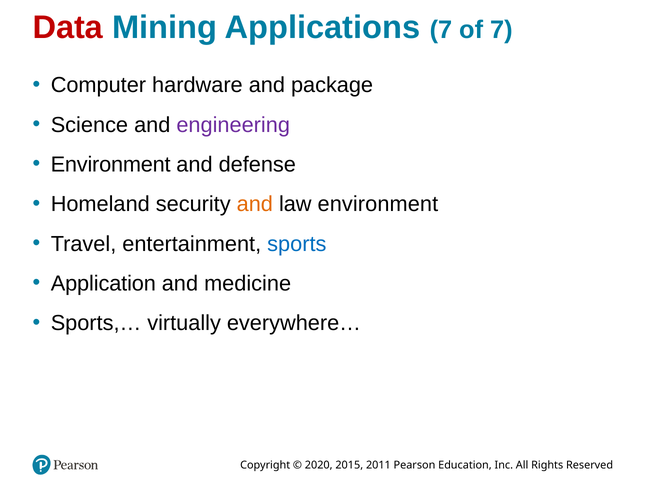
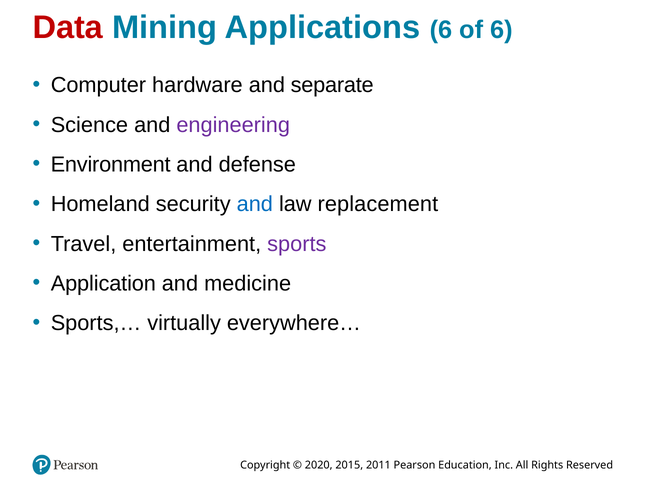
Applications 7: 7 -> 6
of 7: 7 -> 6
package: package -> separate
and at (255, 204) colour: orange -> blue
law environment: environment -> replacement
sports colour: blue -> purple
